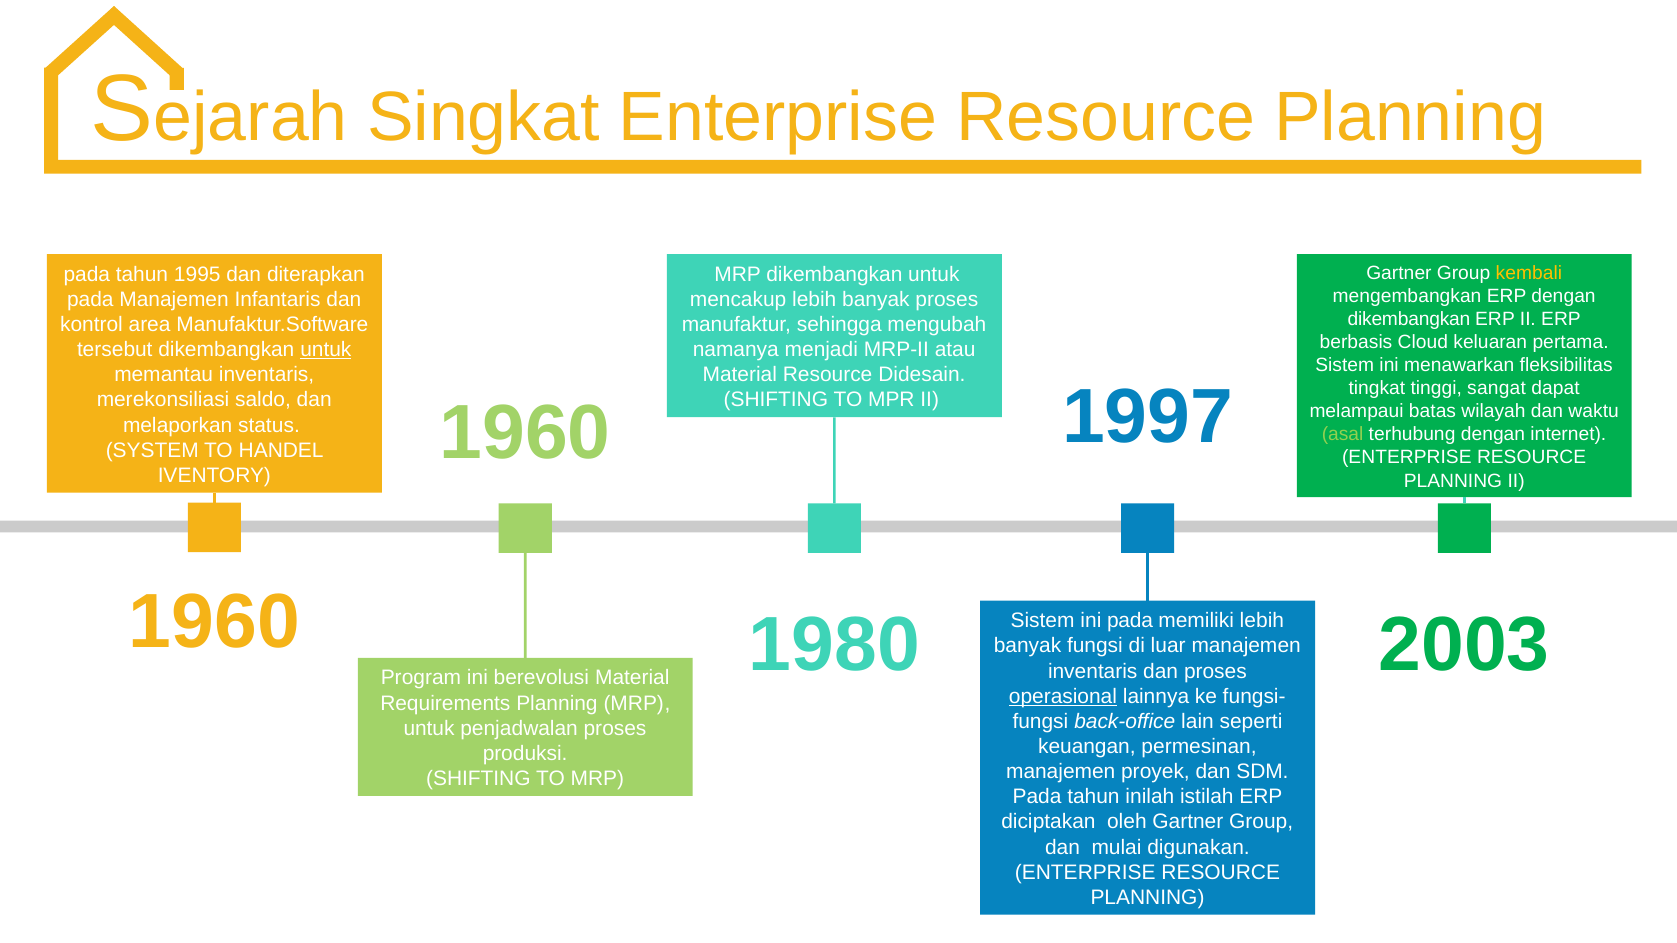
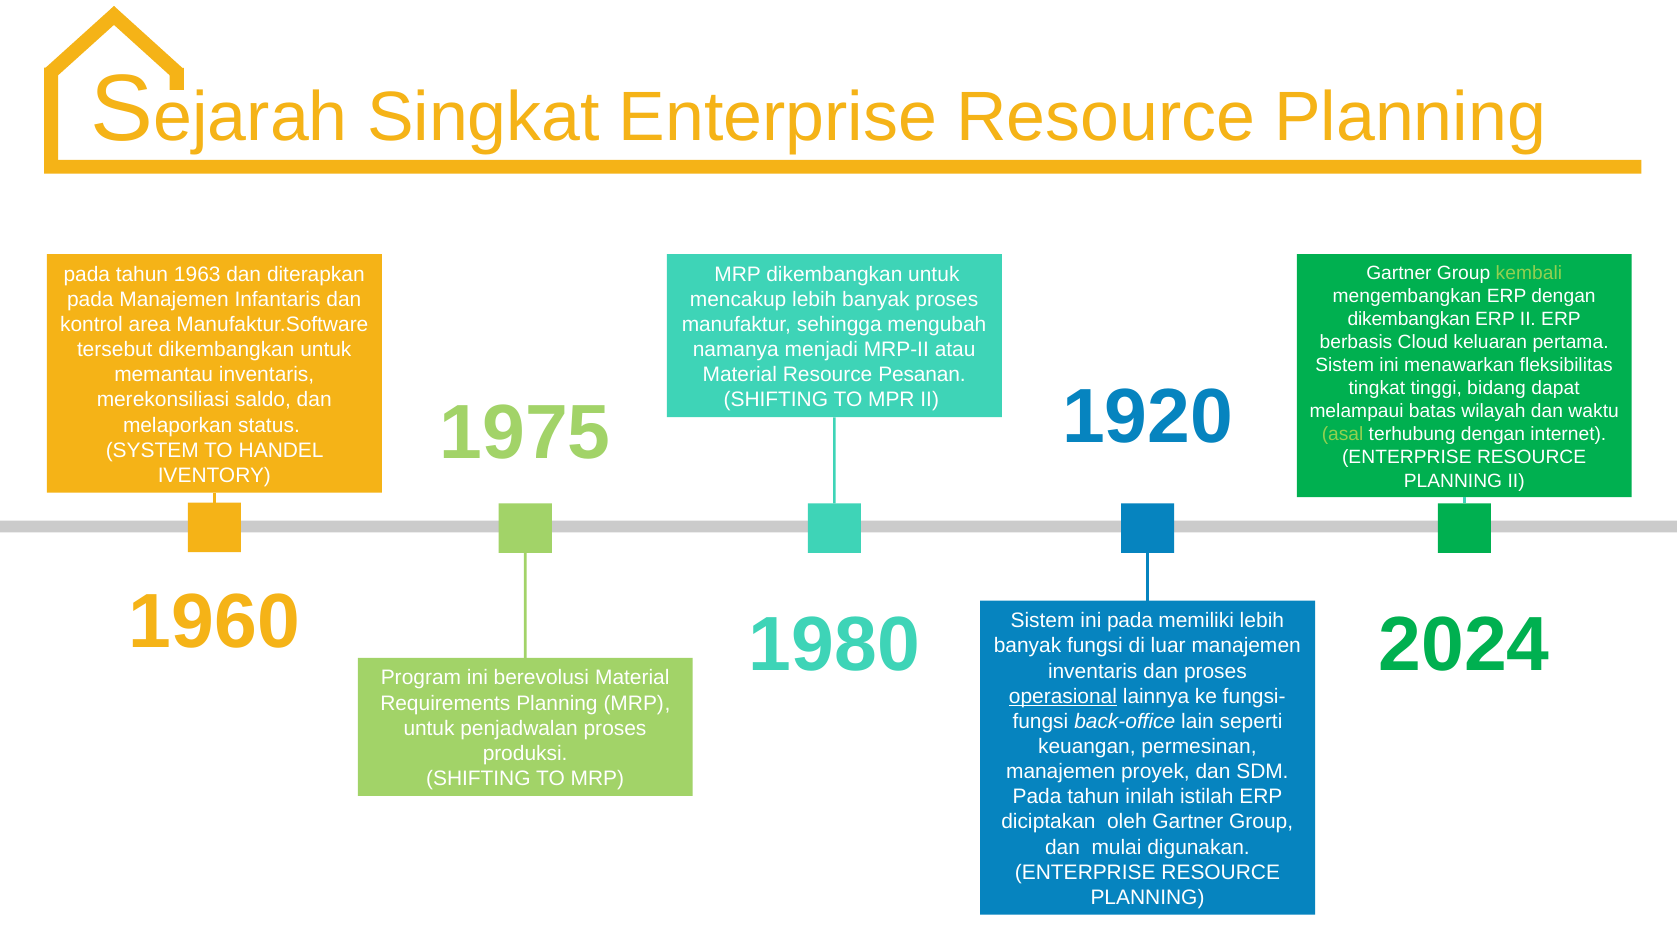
kembali colour: yellow -> light green
1995: 1995 -> 1963
untuk at (326, 350) underline: present -> none
Didesain: Didesain -> Pesanan
sangat: sangat -> bidang
1997: 1997 -> 1920
1960 at (525, 433): 1960 -> 1975
2003: 2003 -> 2024
